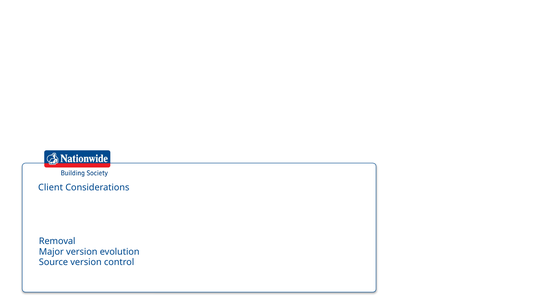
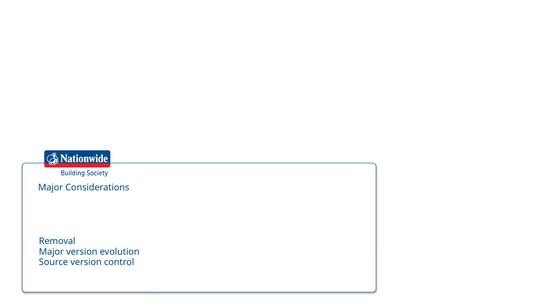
Client at (51, 187): Client -> Major
